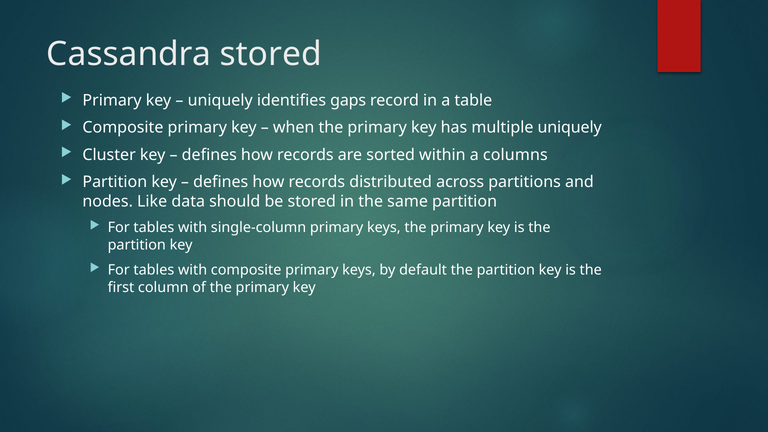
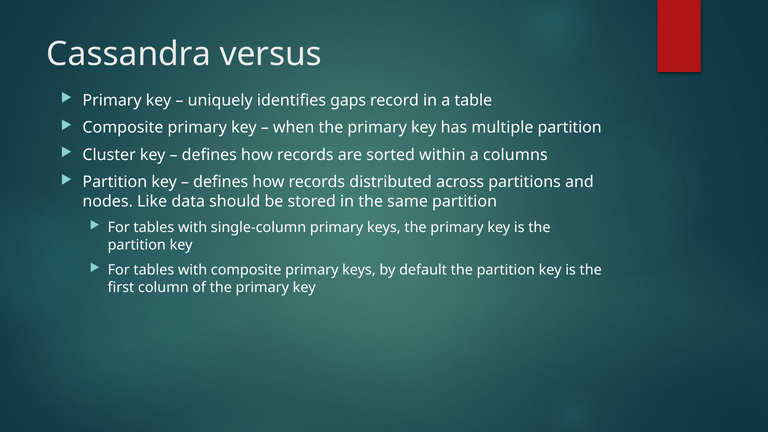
Cassandra stored: stored -> versus
multiple uniquely: uniquely -> partition
